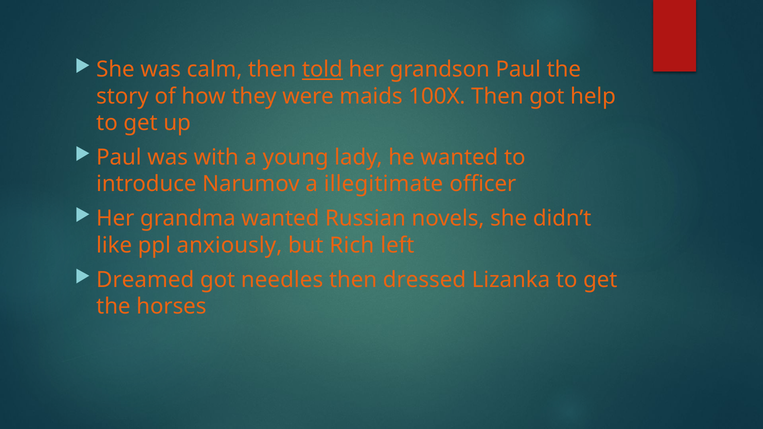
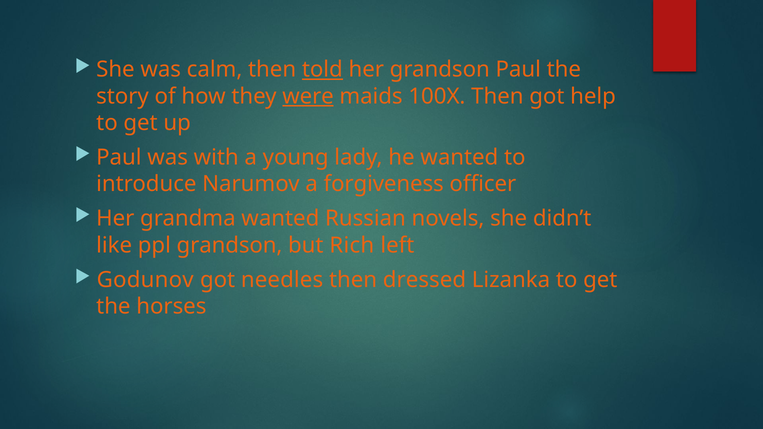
were underline: none -> present
illegitimate: illegitimate -> forgiveness
ppl anxiously: anxiously -> grandson
Dreamed: Dreamed -> Godunov
